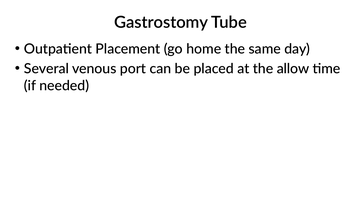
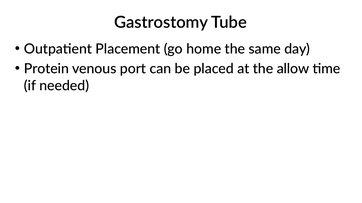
Several: Several -> Protein
